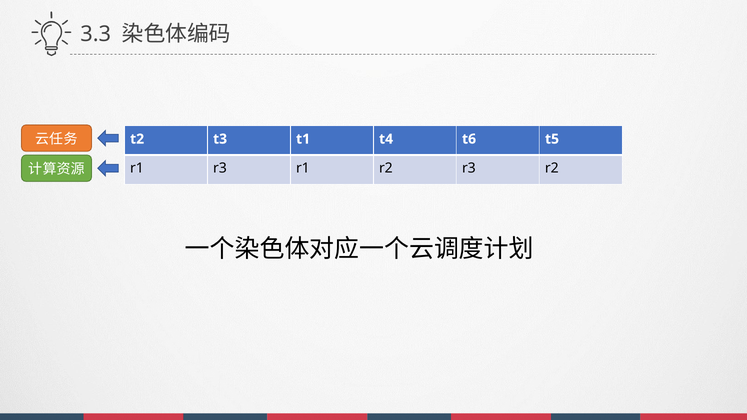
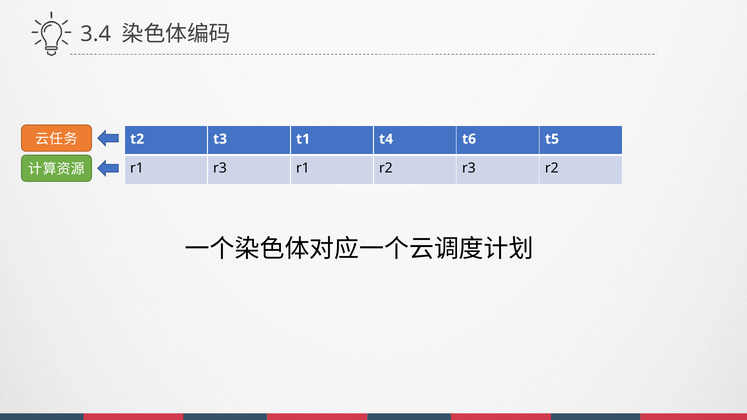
3.3: 3.3 -> 3.4
